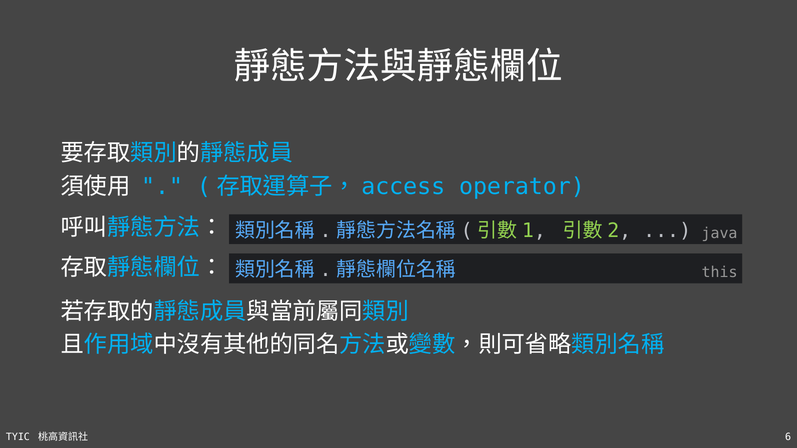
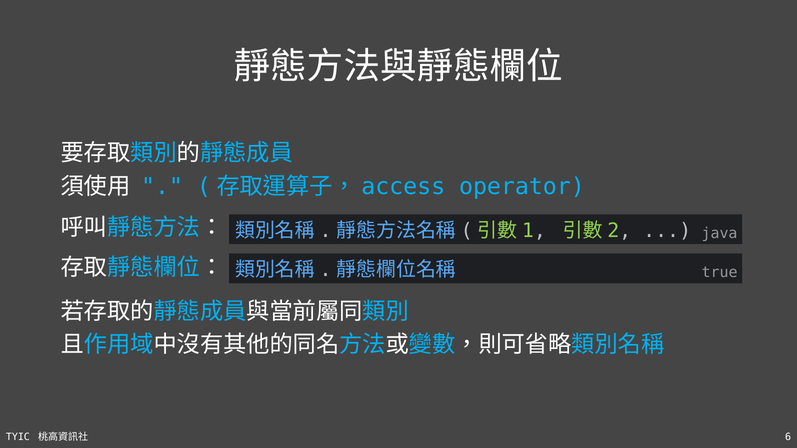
this: this -> true
